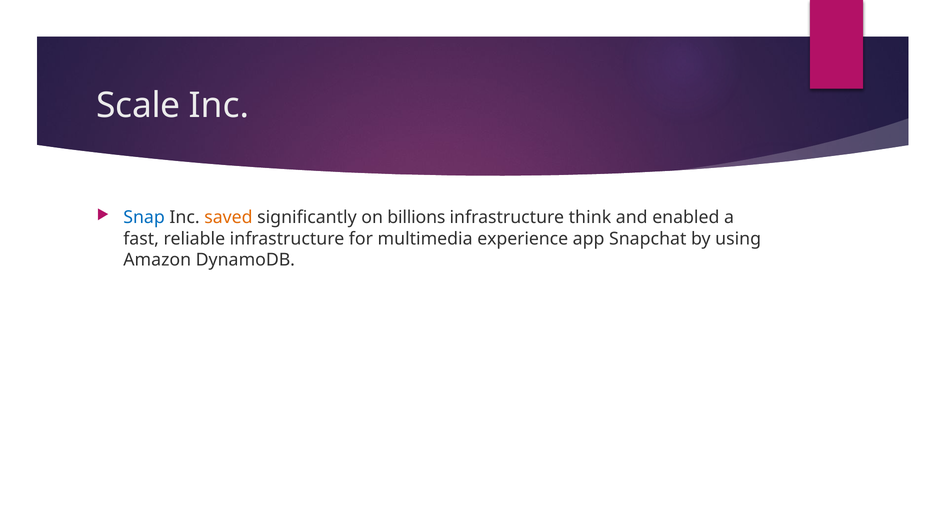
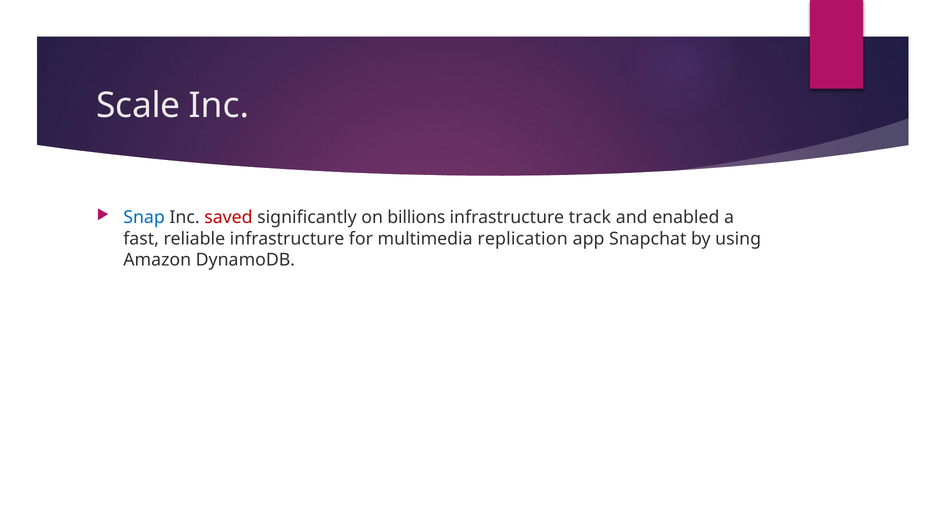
saved colour: orange -> red
think: think -> track
experience: experience -> replication
